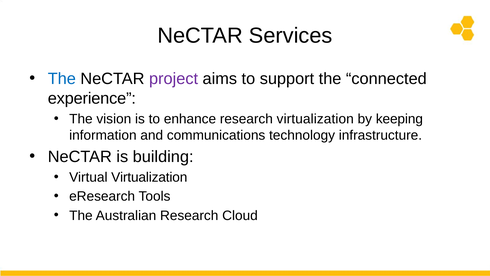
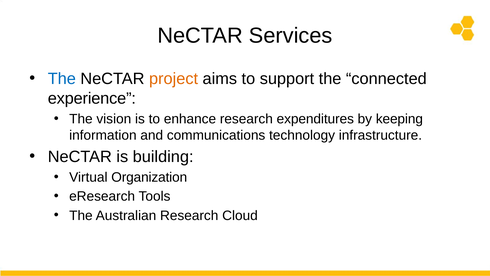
project colour: purple -> orange
research virtualization: virtualization -> expenditures
Virtual Virtualization: Virtualization -> Organization
